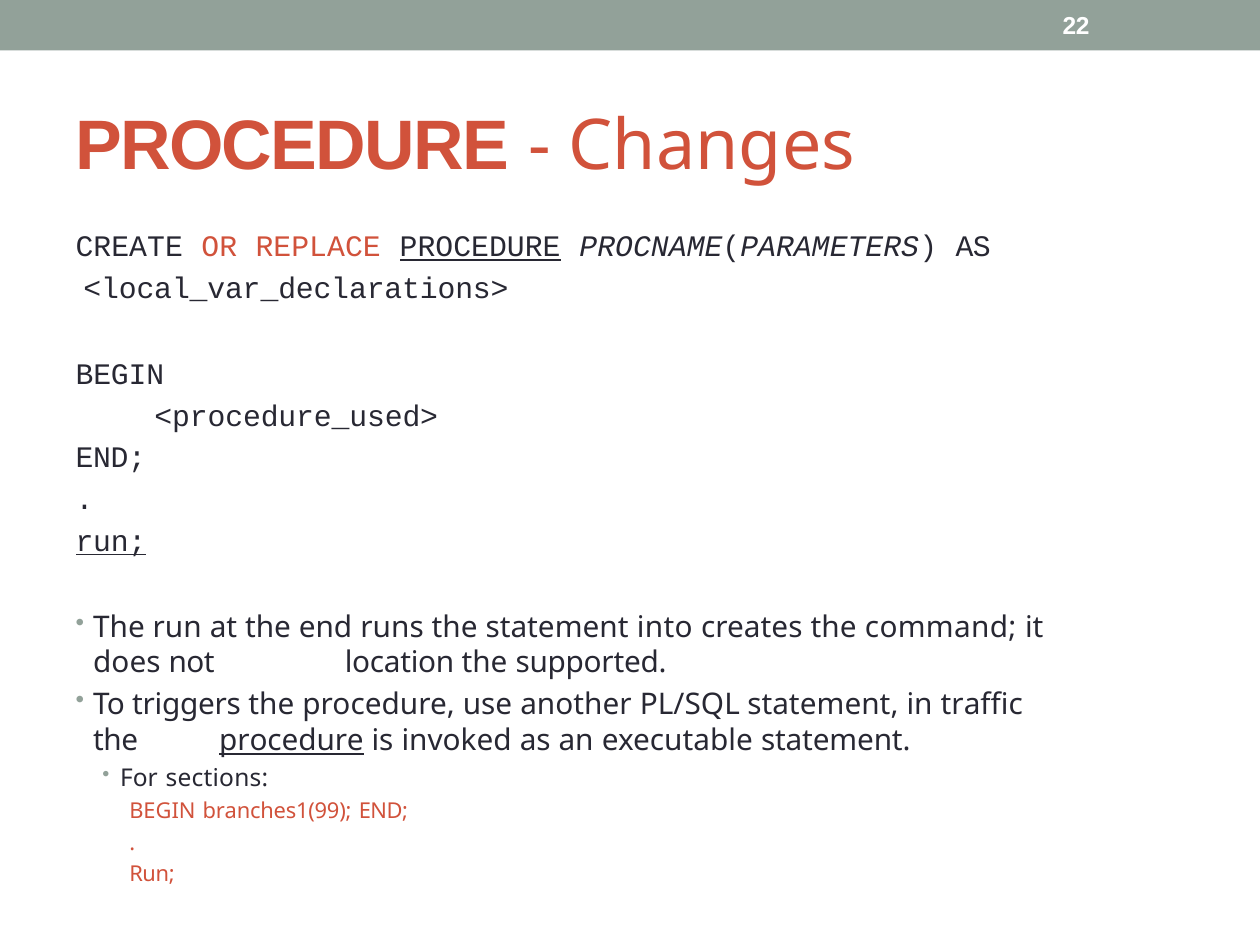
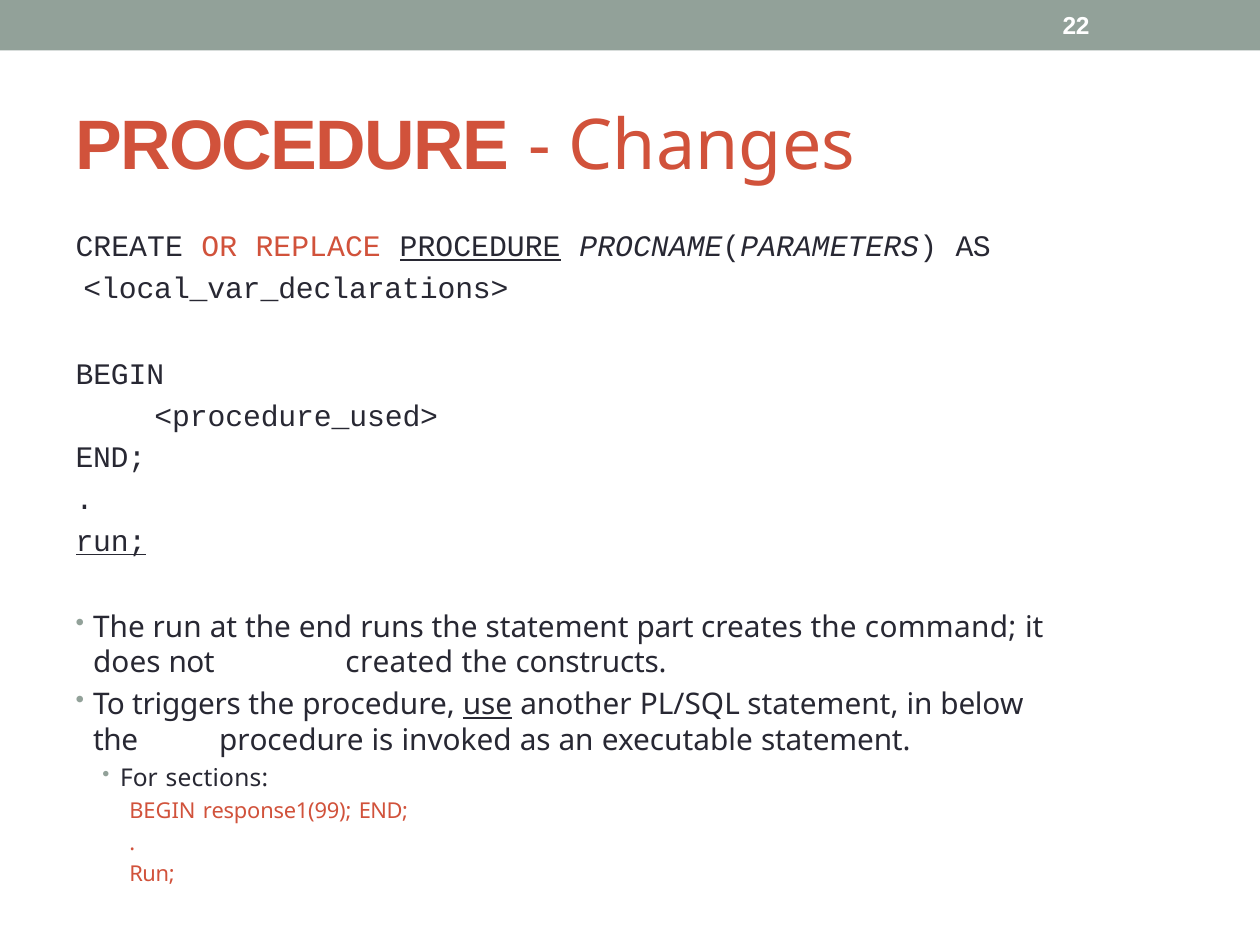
into: into -> part
location: location -> created
supported: supported -> constructs
use underline: none -> present
traffic: traffic -> below
procedure at (291, 741) underline: present -> none
branches1(99: branches1(99 -> response1(99
